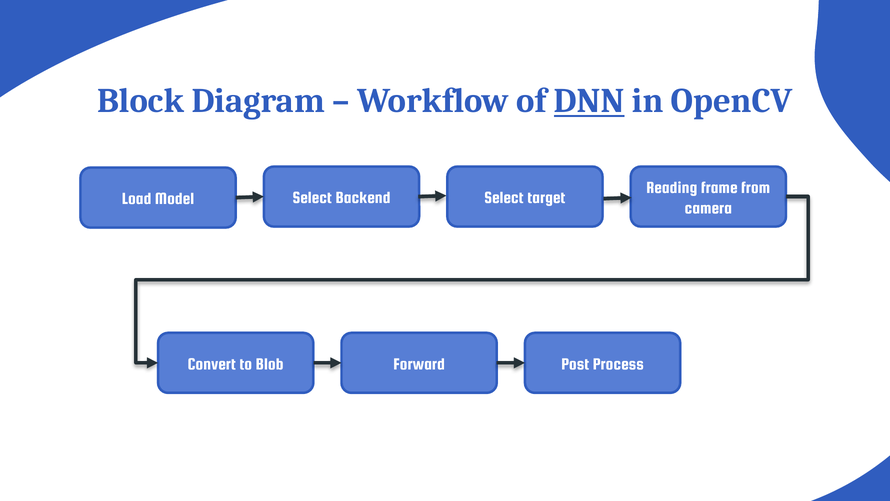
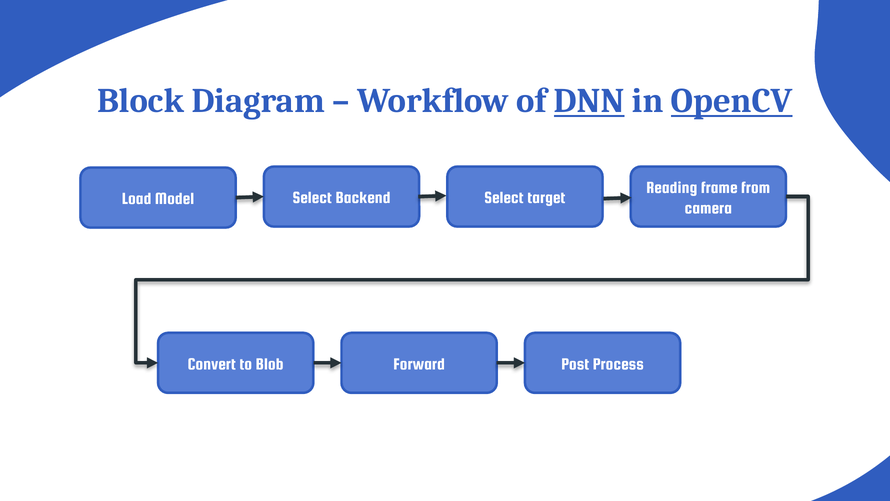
OpenCV underline: none -> present
